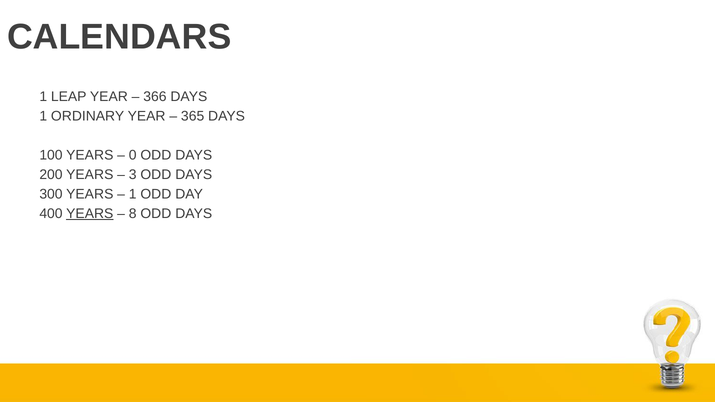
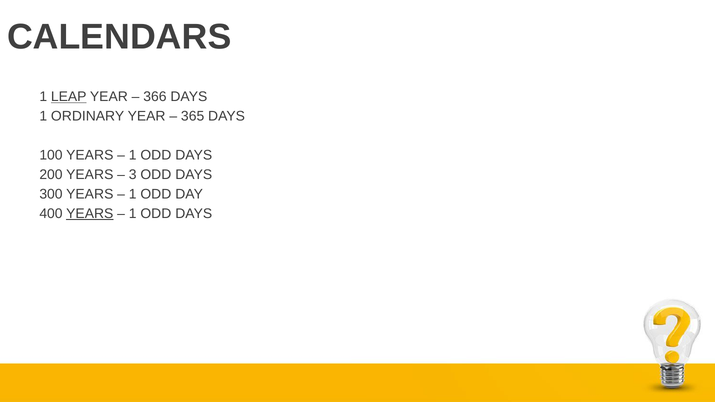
LEAP underline: none -> present
0 at (133, 155): 0 -> 1
8 at (133, 214): 8 -> 1
